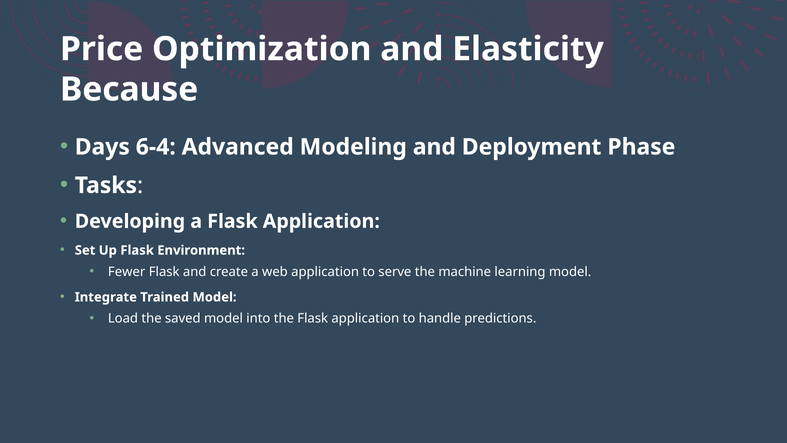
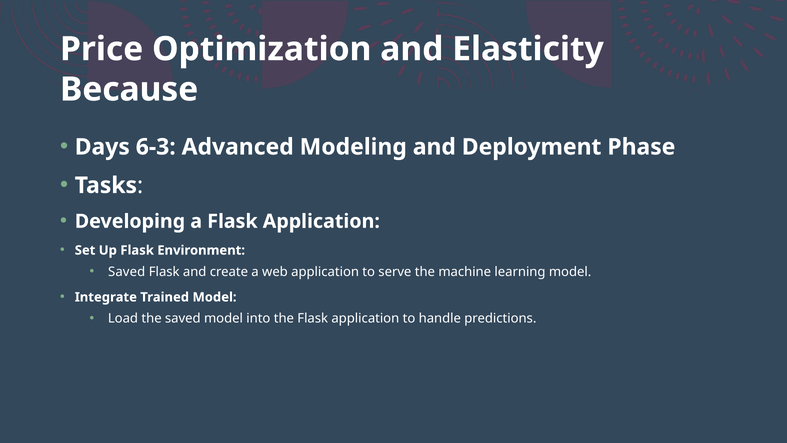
6-4: 6-4 -> 6-3
Fewer at (127, 271): Fewer -> Saved
